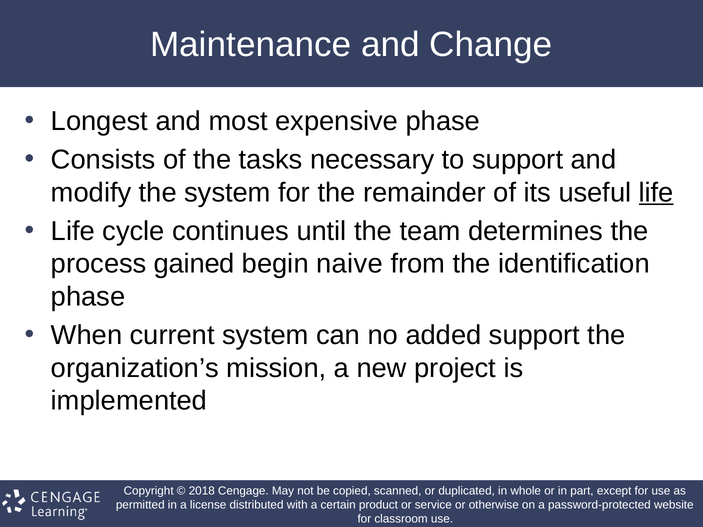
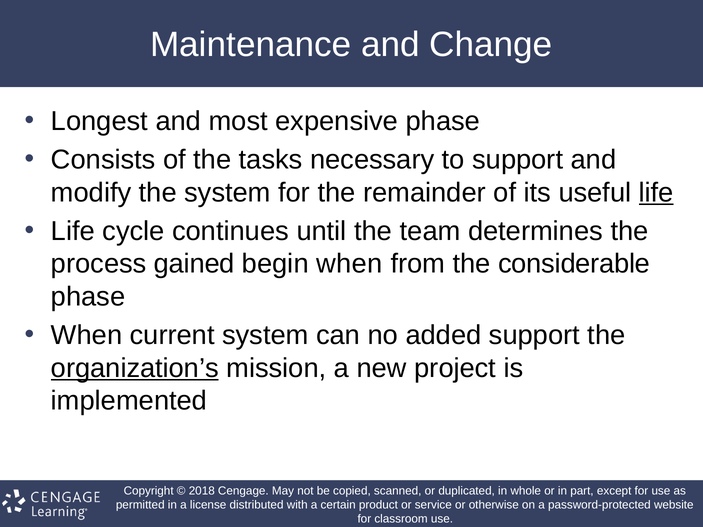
begin naive: naive -> when
identification: identification -> considerable
organization’s underline: none -> present
